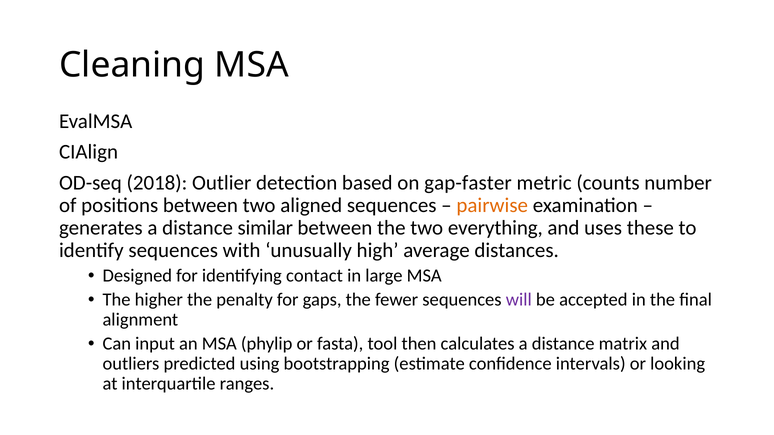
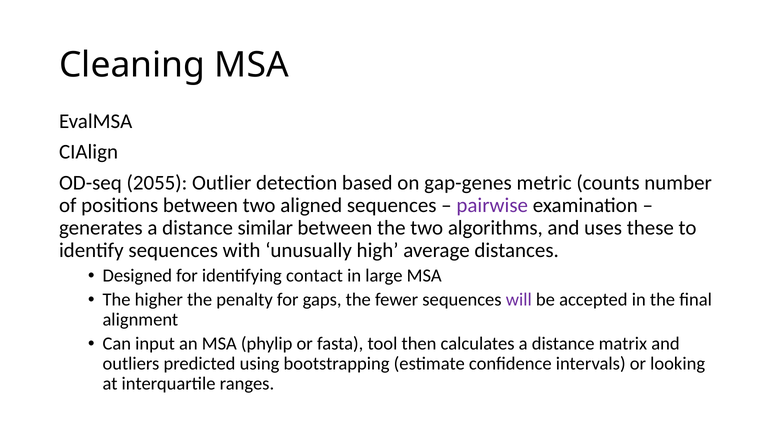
2018: 2018 -> 2055
gap-faster: gap-faster -> gap-genes
pairwise colour: orange -> purple
everything: everything -> algorithms
